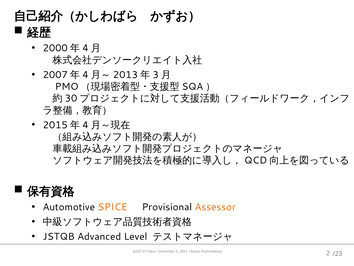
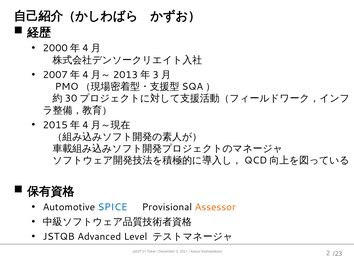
SPICE colour: orange -> blue
